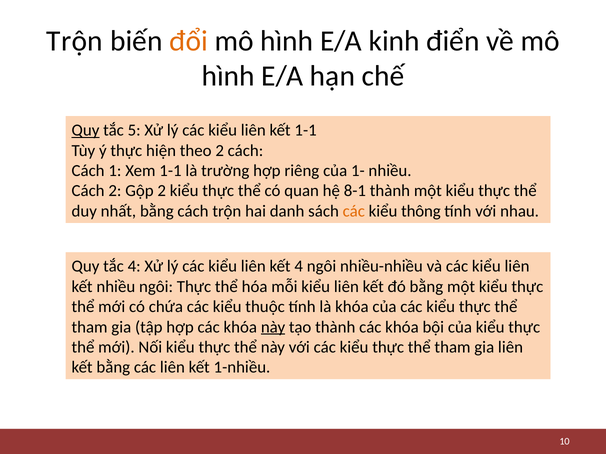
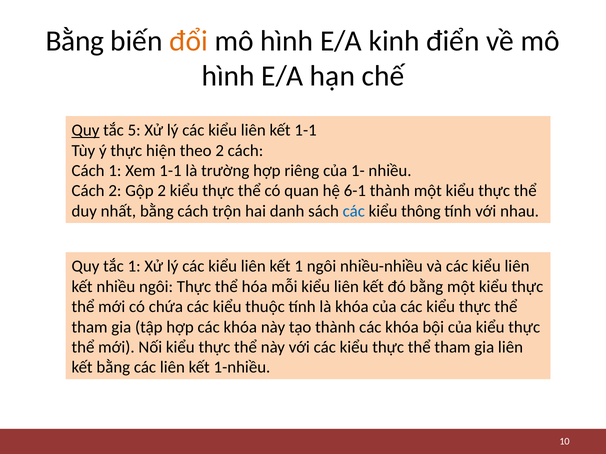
Trộn at (75, 41): Trộn -> Bằng
8-1: 8-1 -> 6-1
các at (354, 211) colour: orange -> blue
tắc 4: 4 -> 1
kết 4: 4 -> 1
này at (273, 327) underline: present -> none
